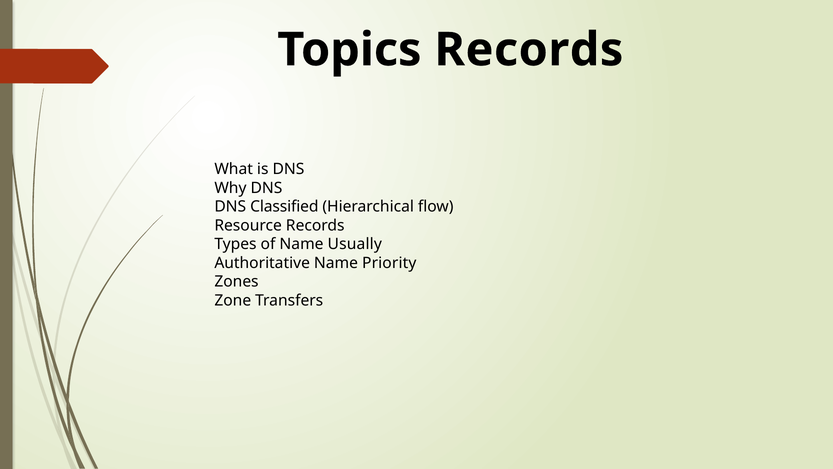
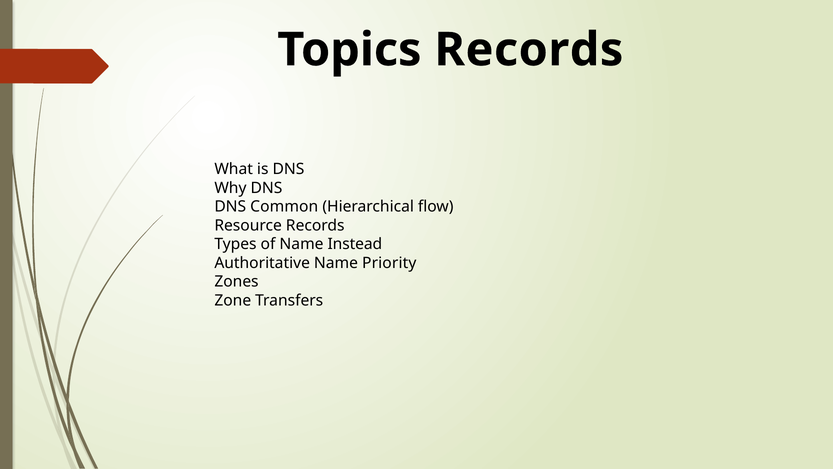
Classified: Classified -> Common
Usually: Usually -> Instead
